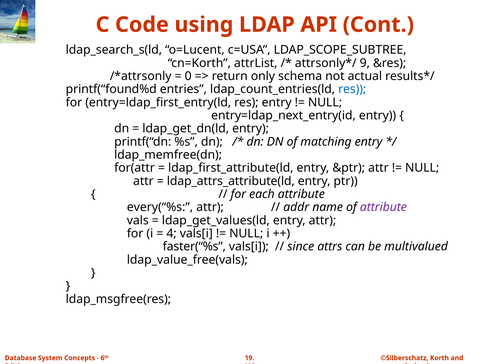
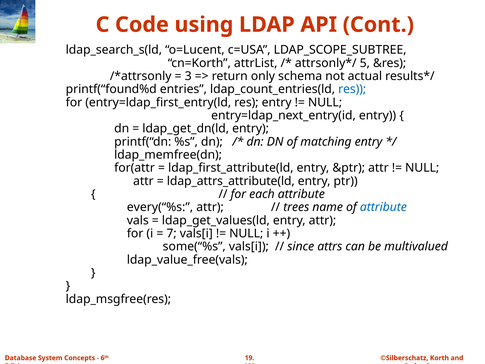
9: 9 -> 5
0: 0 -> 3
addr: addr -> trees
attribute at (383, 207) colour: purple -> blue
4: 4 -> 7
faster(“%s: faster(“%s -> some(“%s
